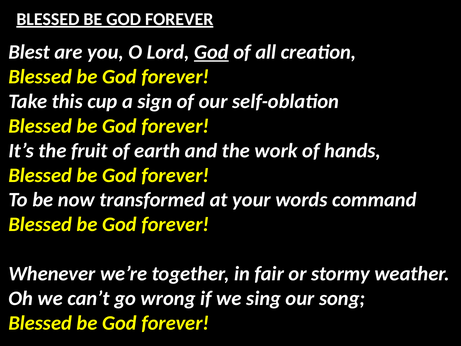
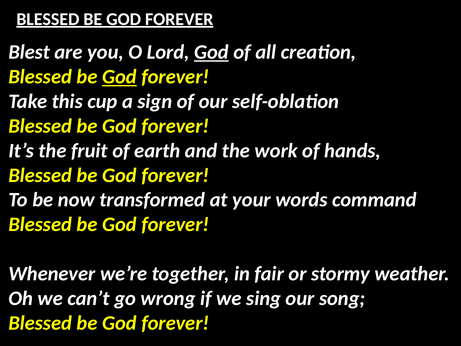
God at (119, 77) underline: none -> present
